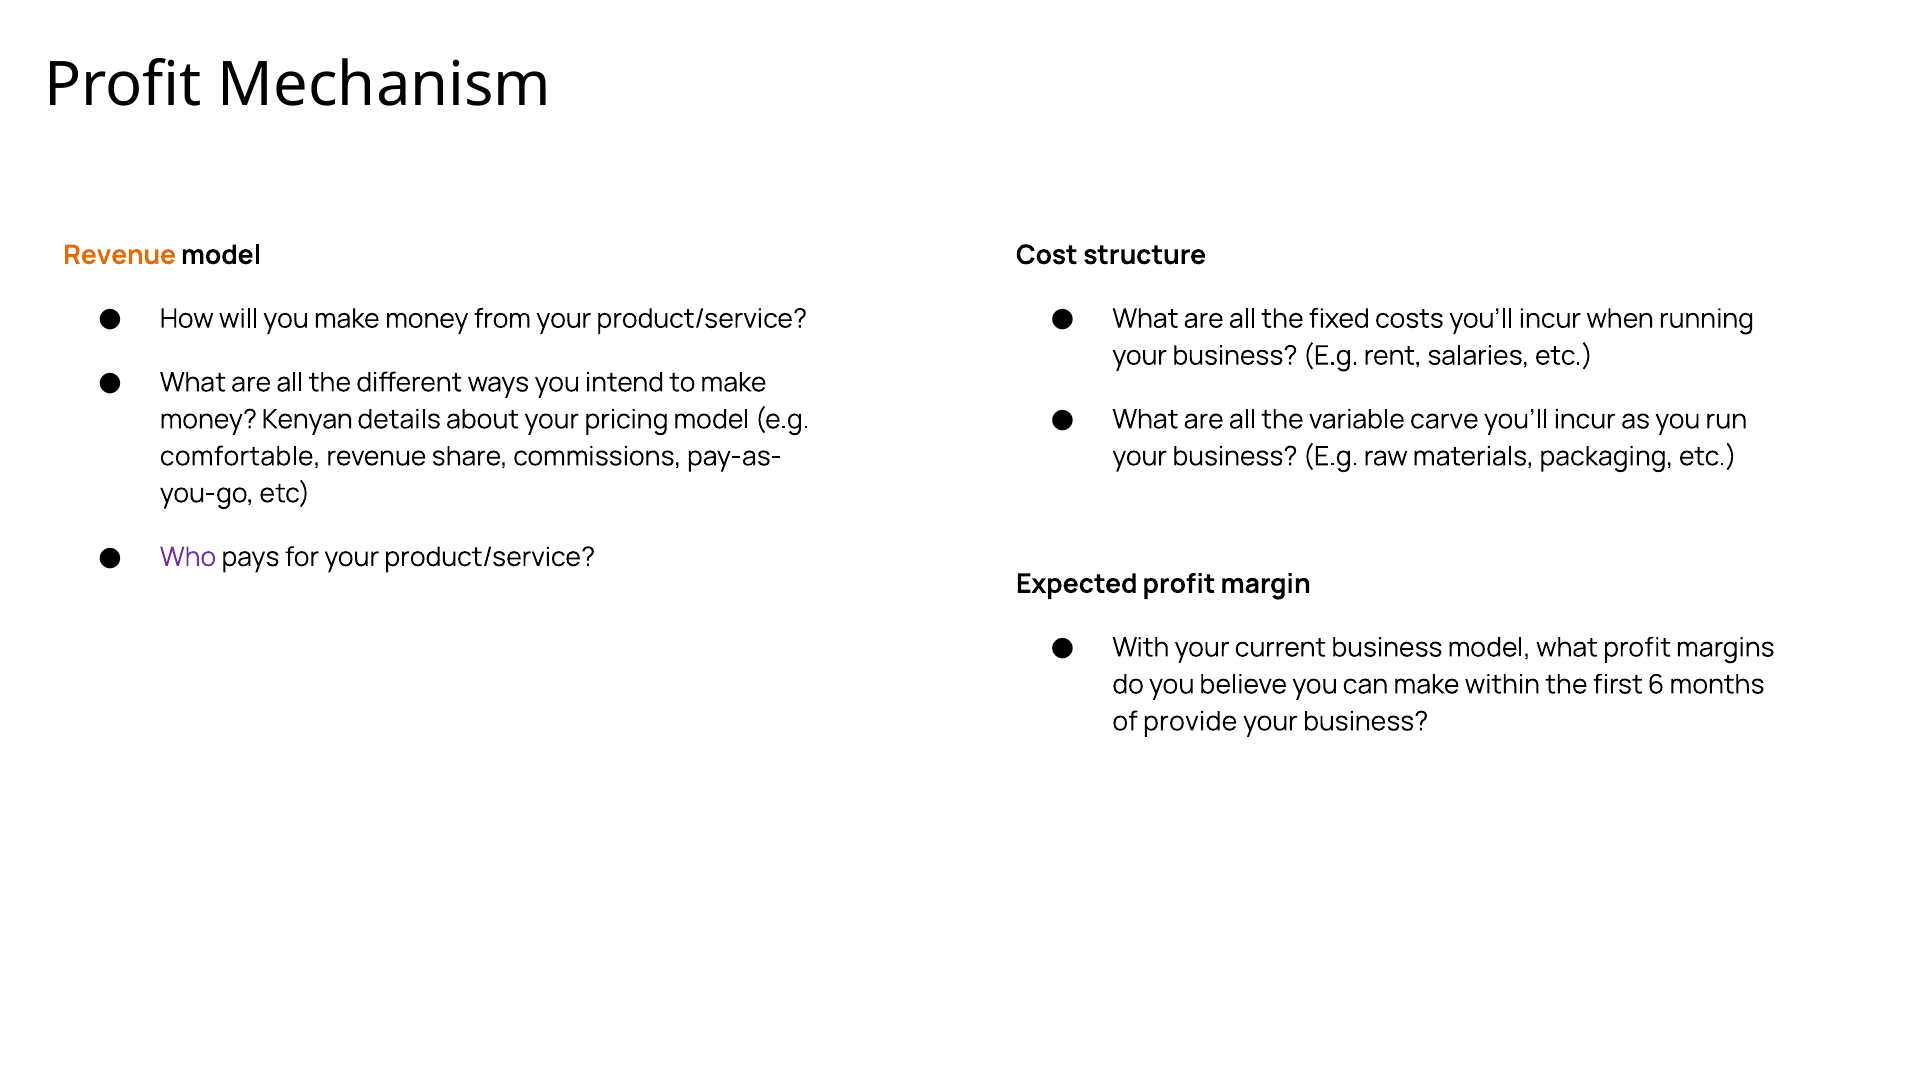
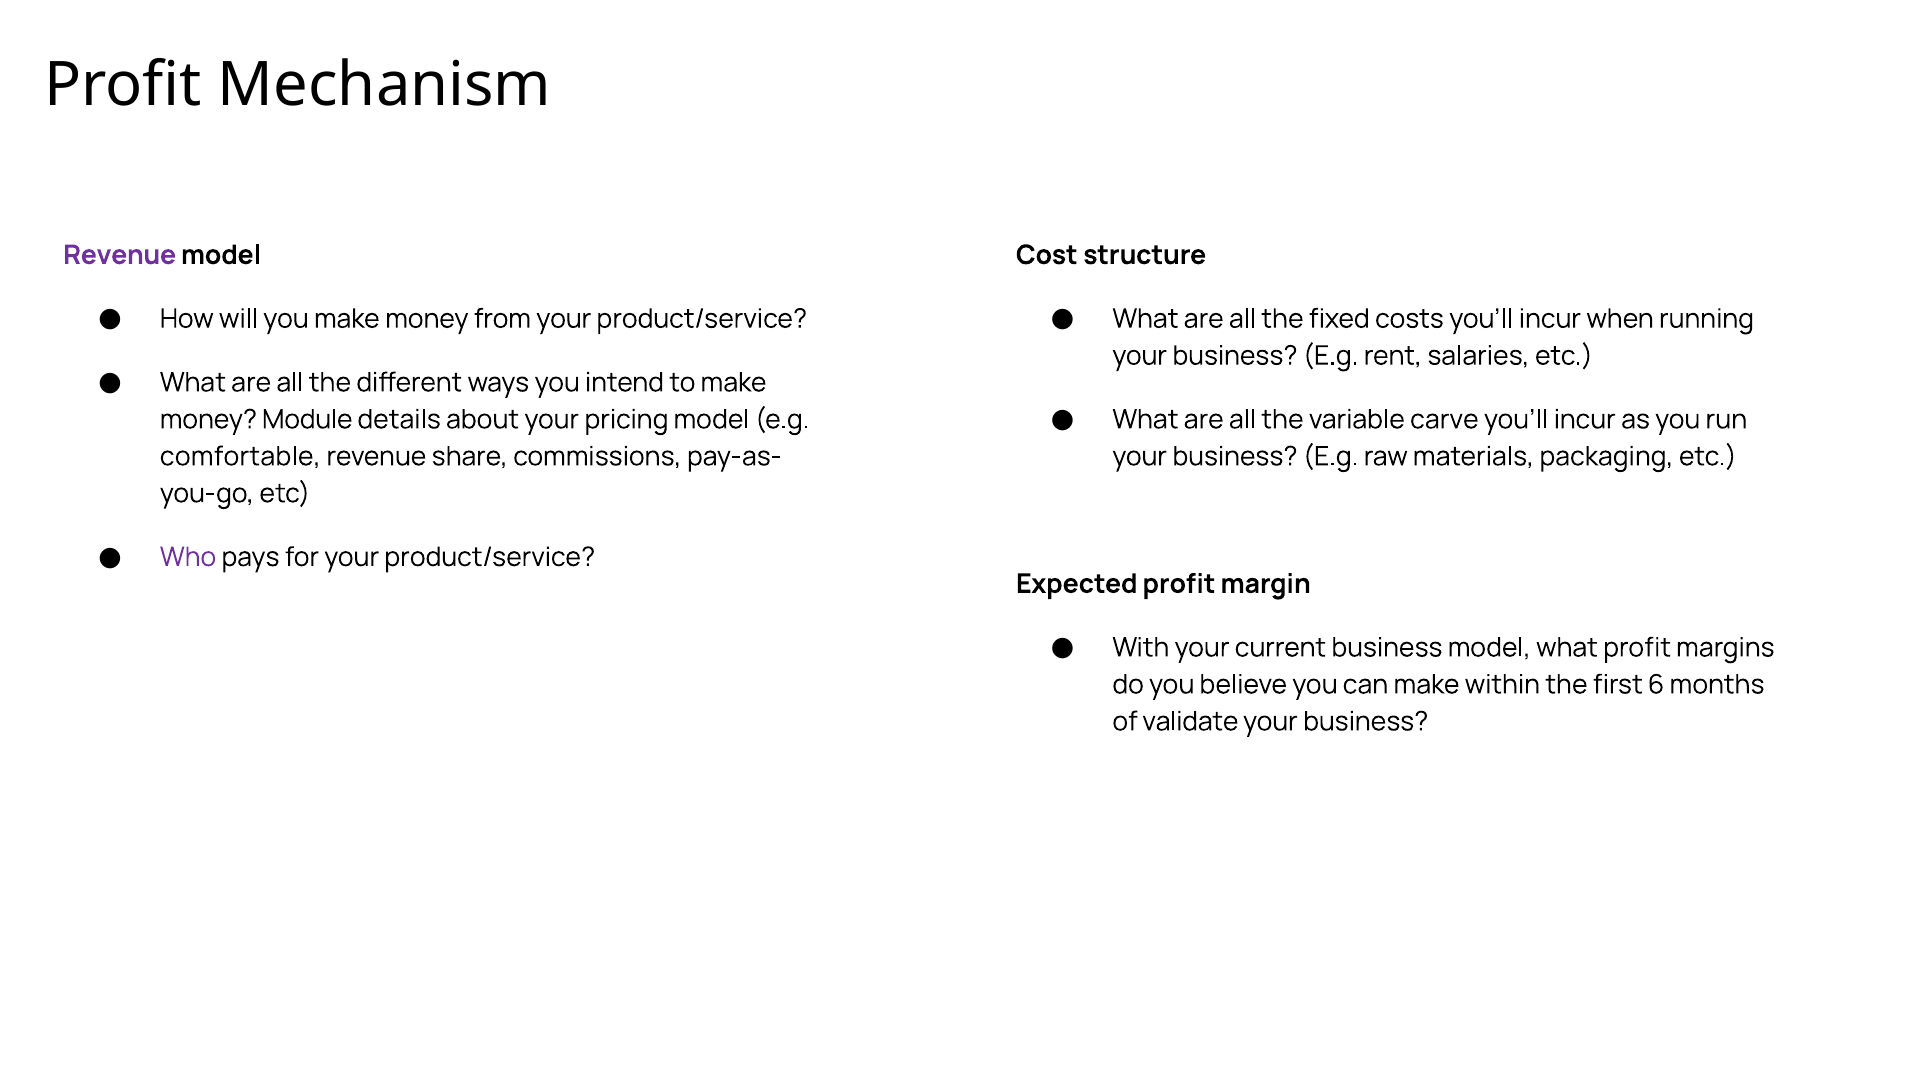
Revenue at (120, 255) colour: orange -> purple
Kenyan: Kenyan -> Module
provide: provide -> validate
